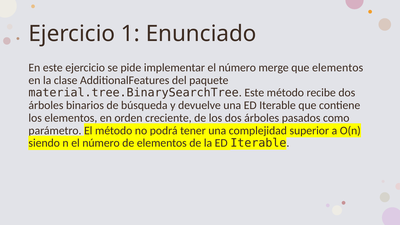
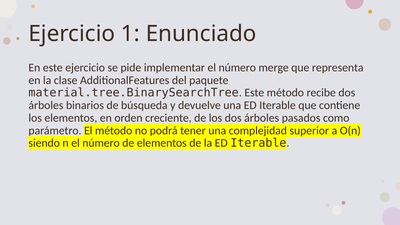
que elementos: elementos -> representa
